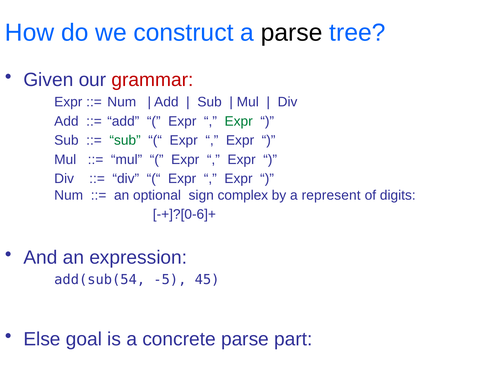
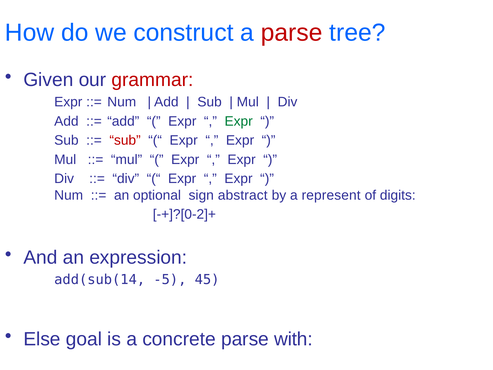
parse at (292, 33) colour: black -> red
sub at (125, 140) colour: green -> red
complex: complex -> abstract
-+]?[0-6]+: -+]?[0-6]+ -> -+]?[0-2]+
add(sub(54: add(sub(54 -> add(sub(14
part: part -> with
